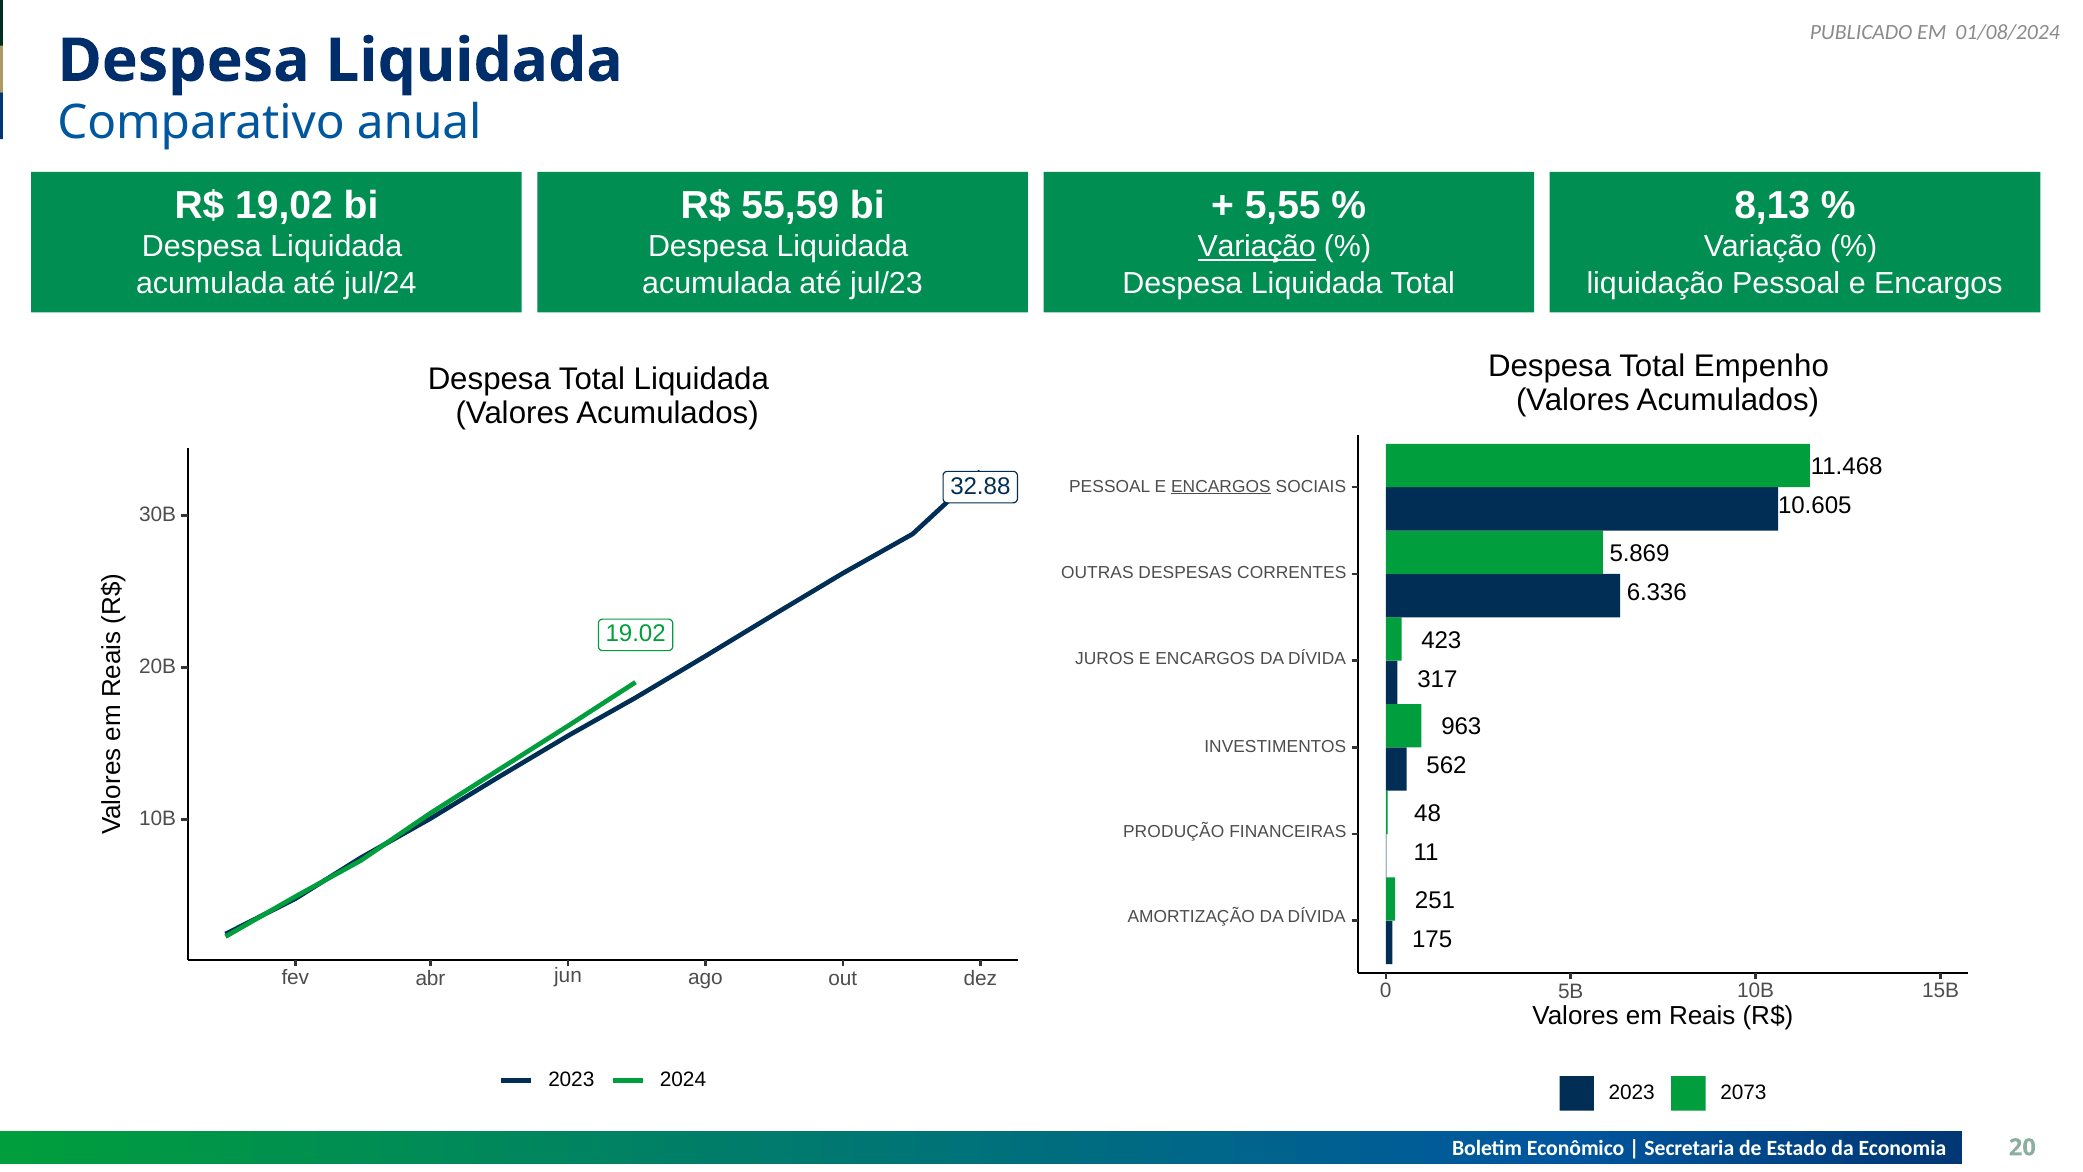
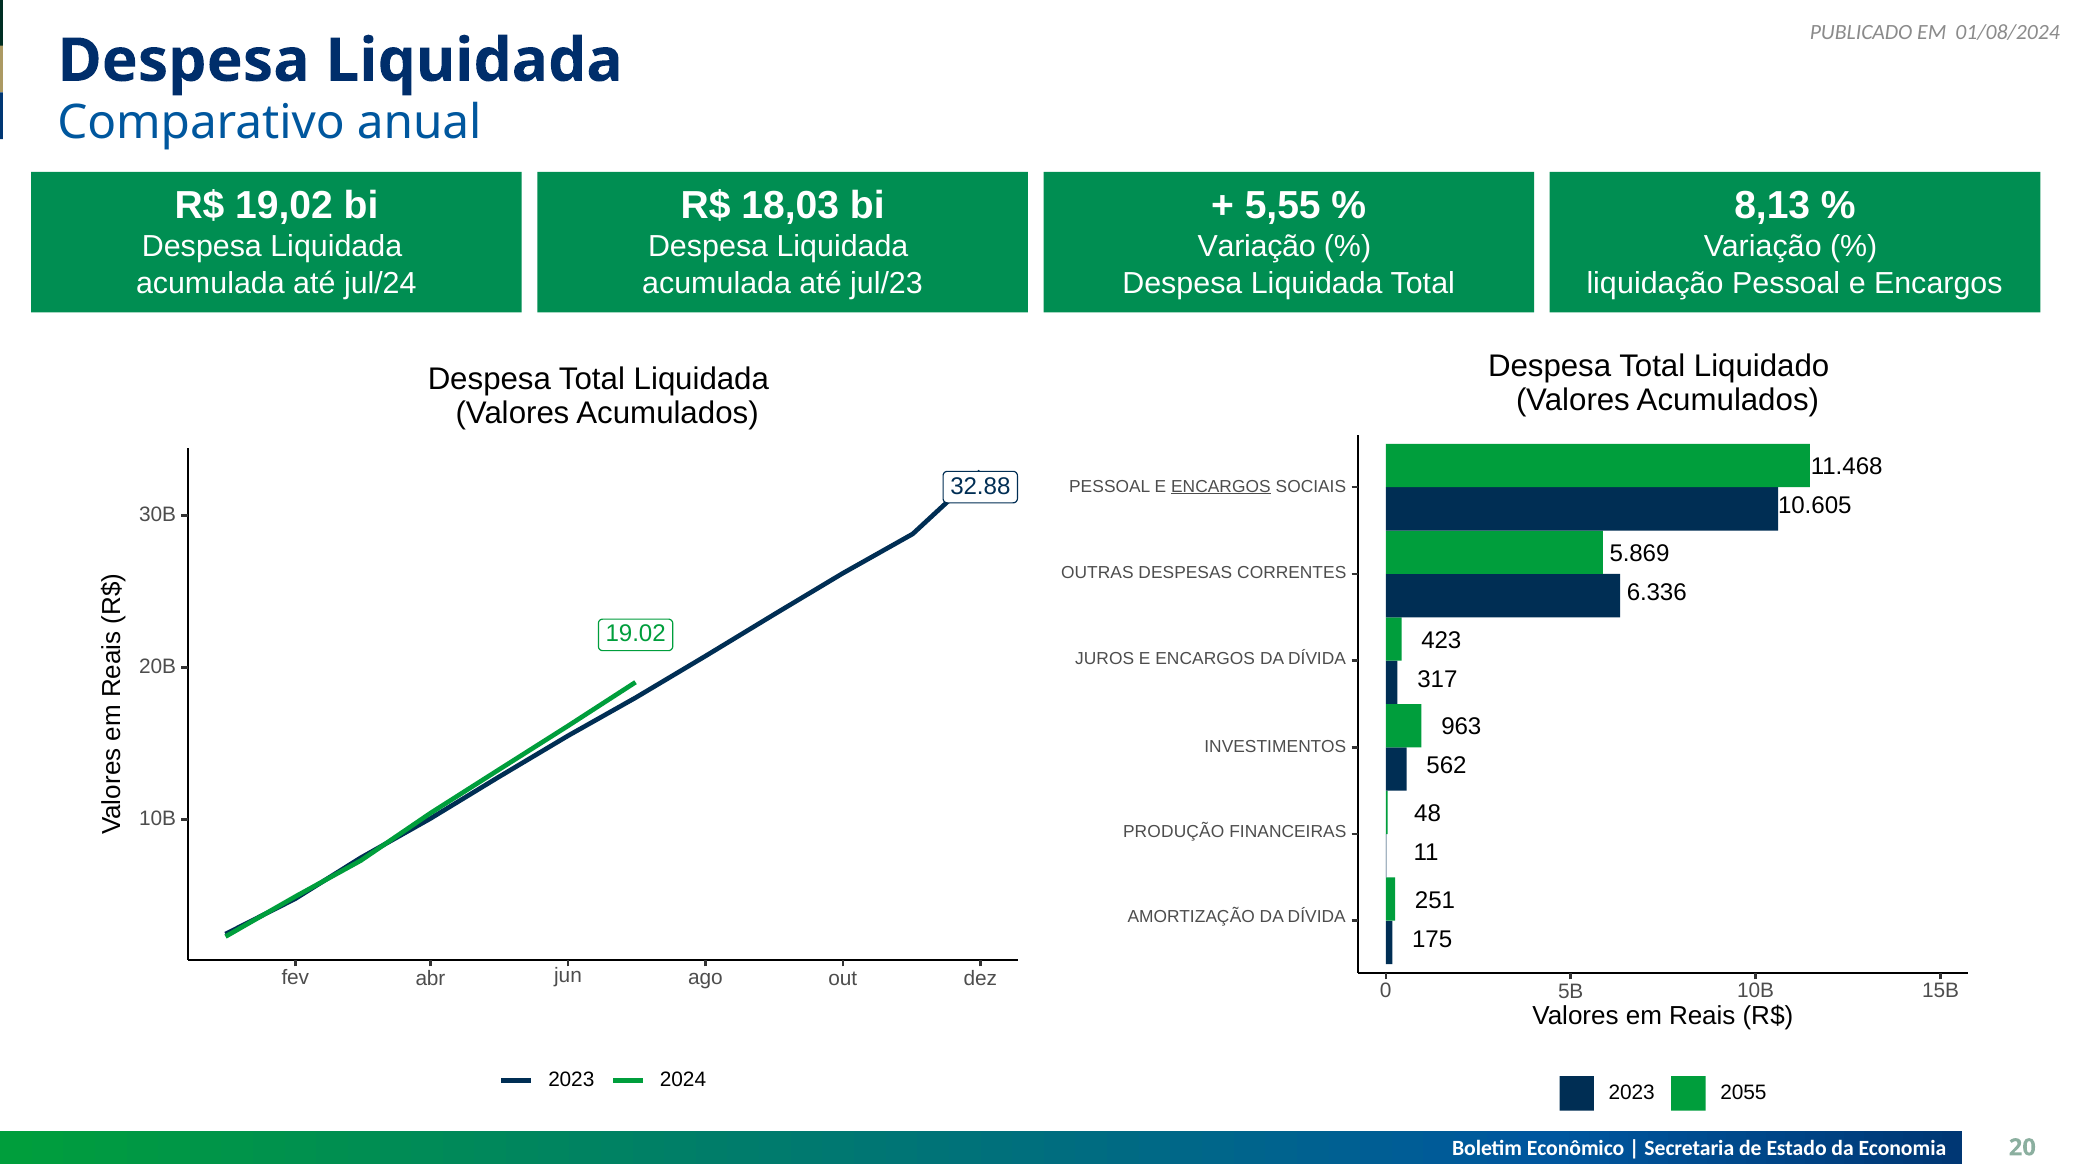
55,59: 55,59 -> 18,03
Variação at (1257, 247) underline: present -> none
Empenho: Empenho -> Liquidado
2073: 2073 -> 2055
